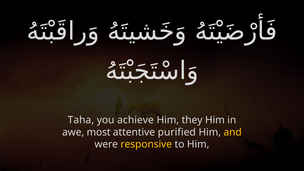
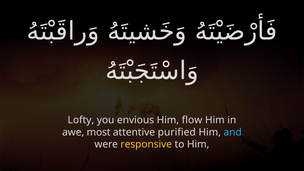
Taha: Taha -> Lofty
achieve: achieve -> envious
they: they -> flow
and colour: yellow -> light blue
